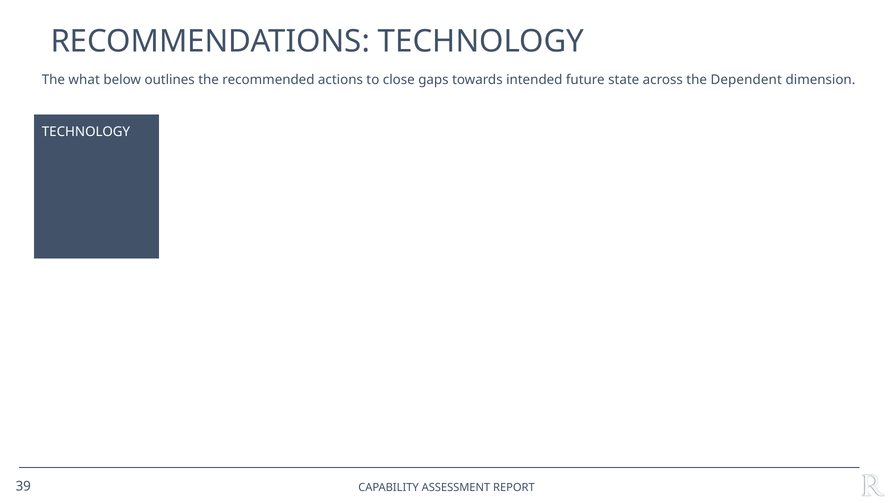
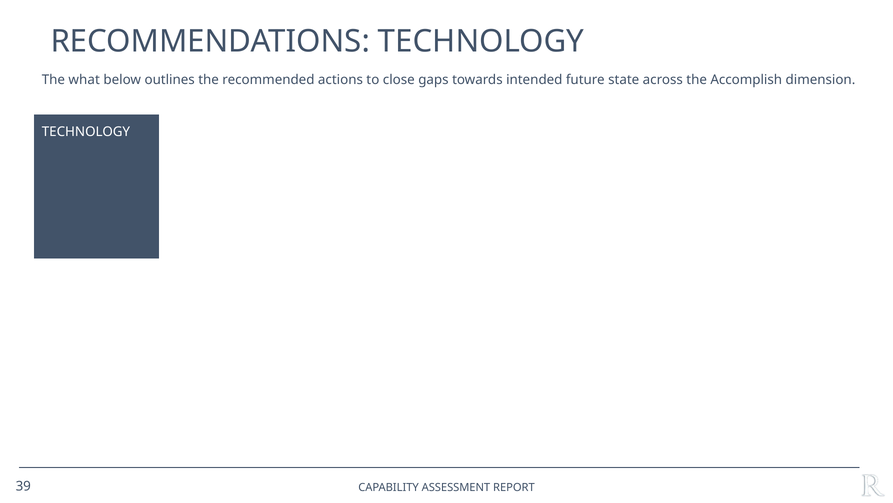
Dependent: Dependent -> Accomplish
